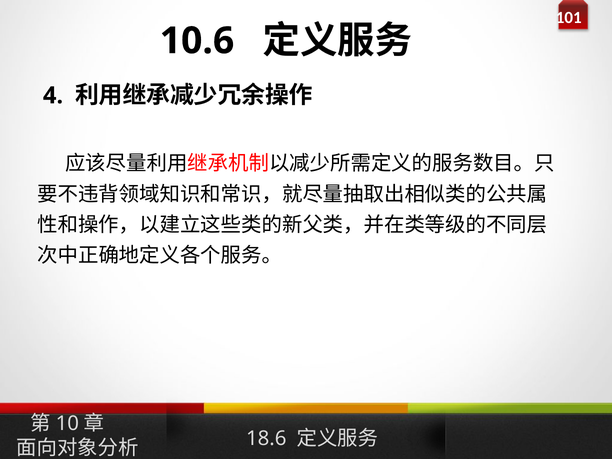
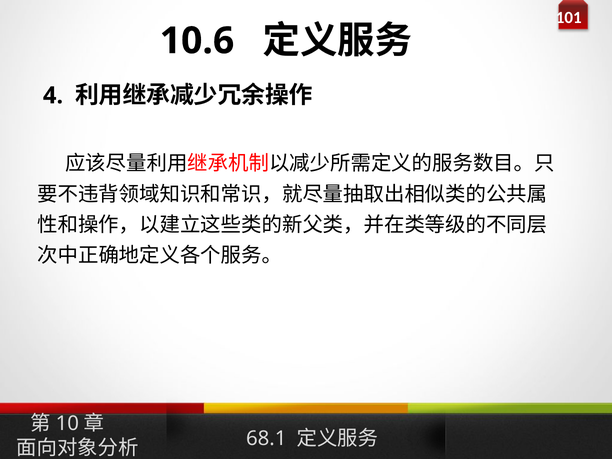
18.6: 18.6 -> 68.1
